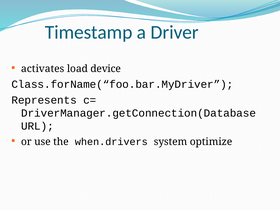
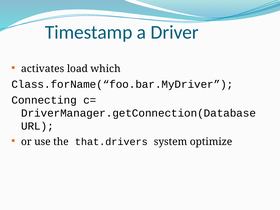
device: device -> which
Represents: Represents -> Connecting
when.drivers: when.drivers -> that.drivers
